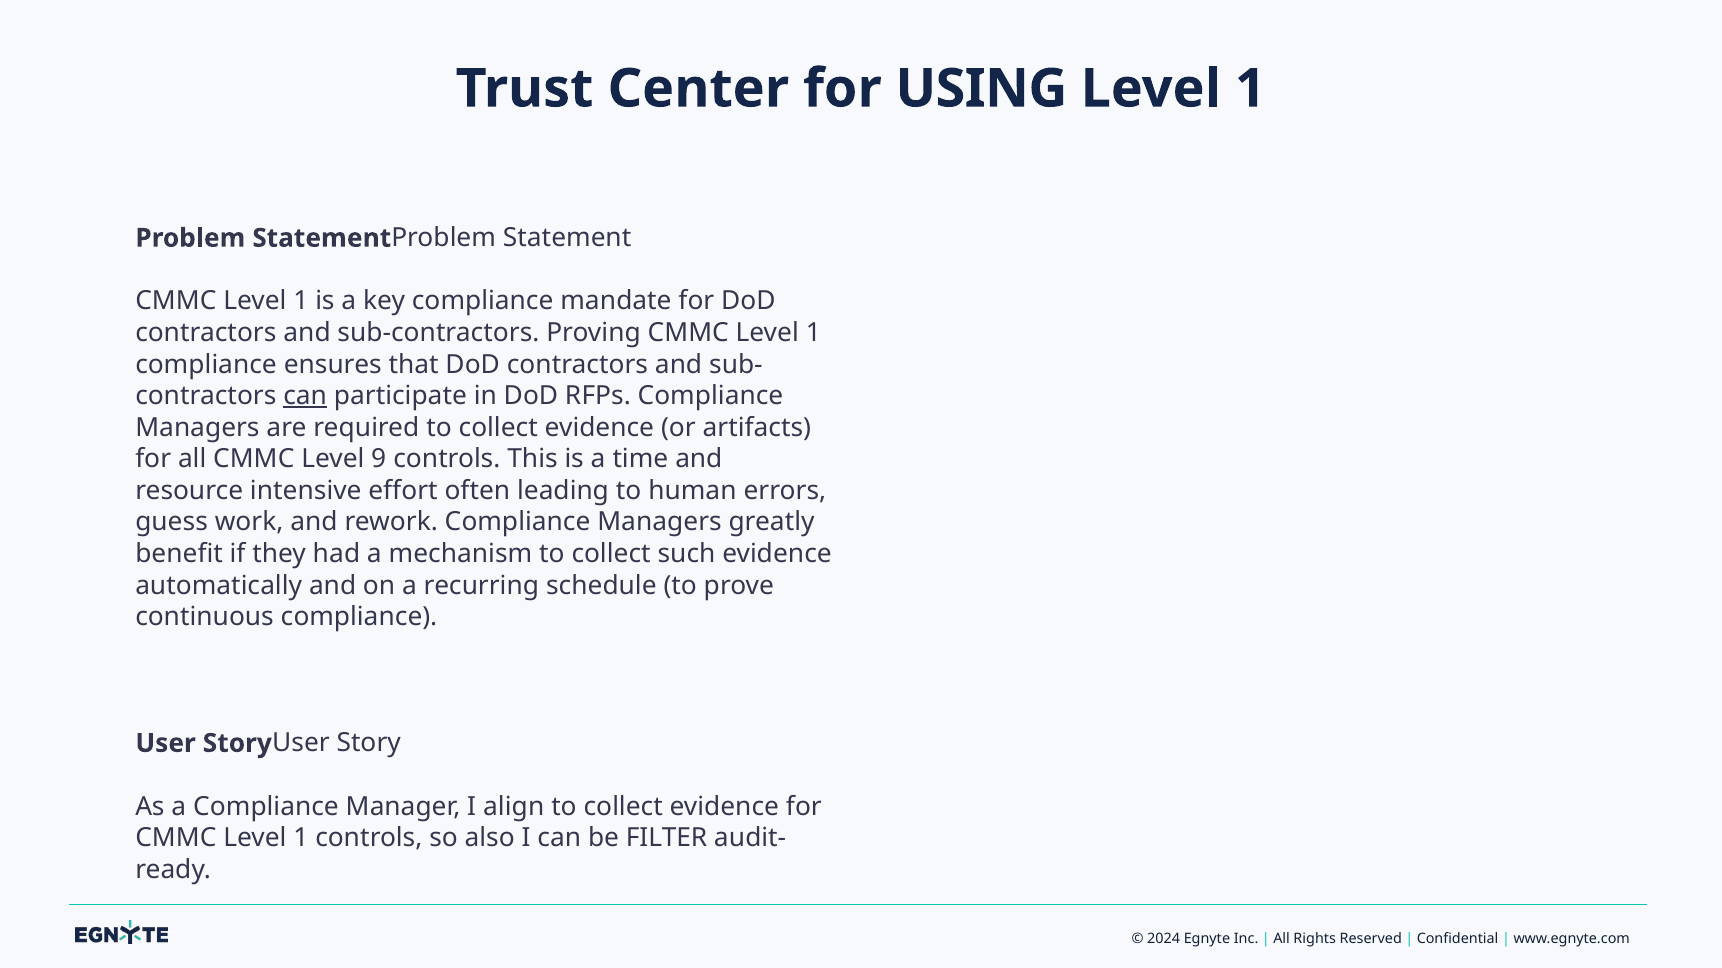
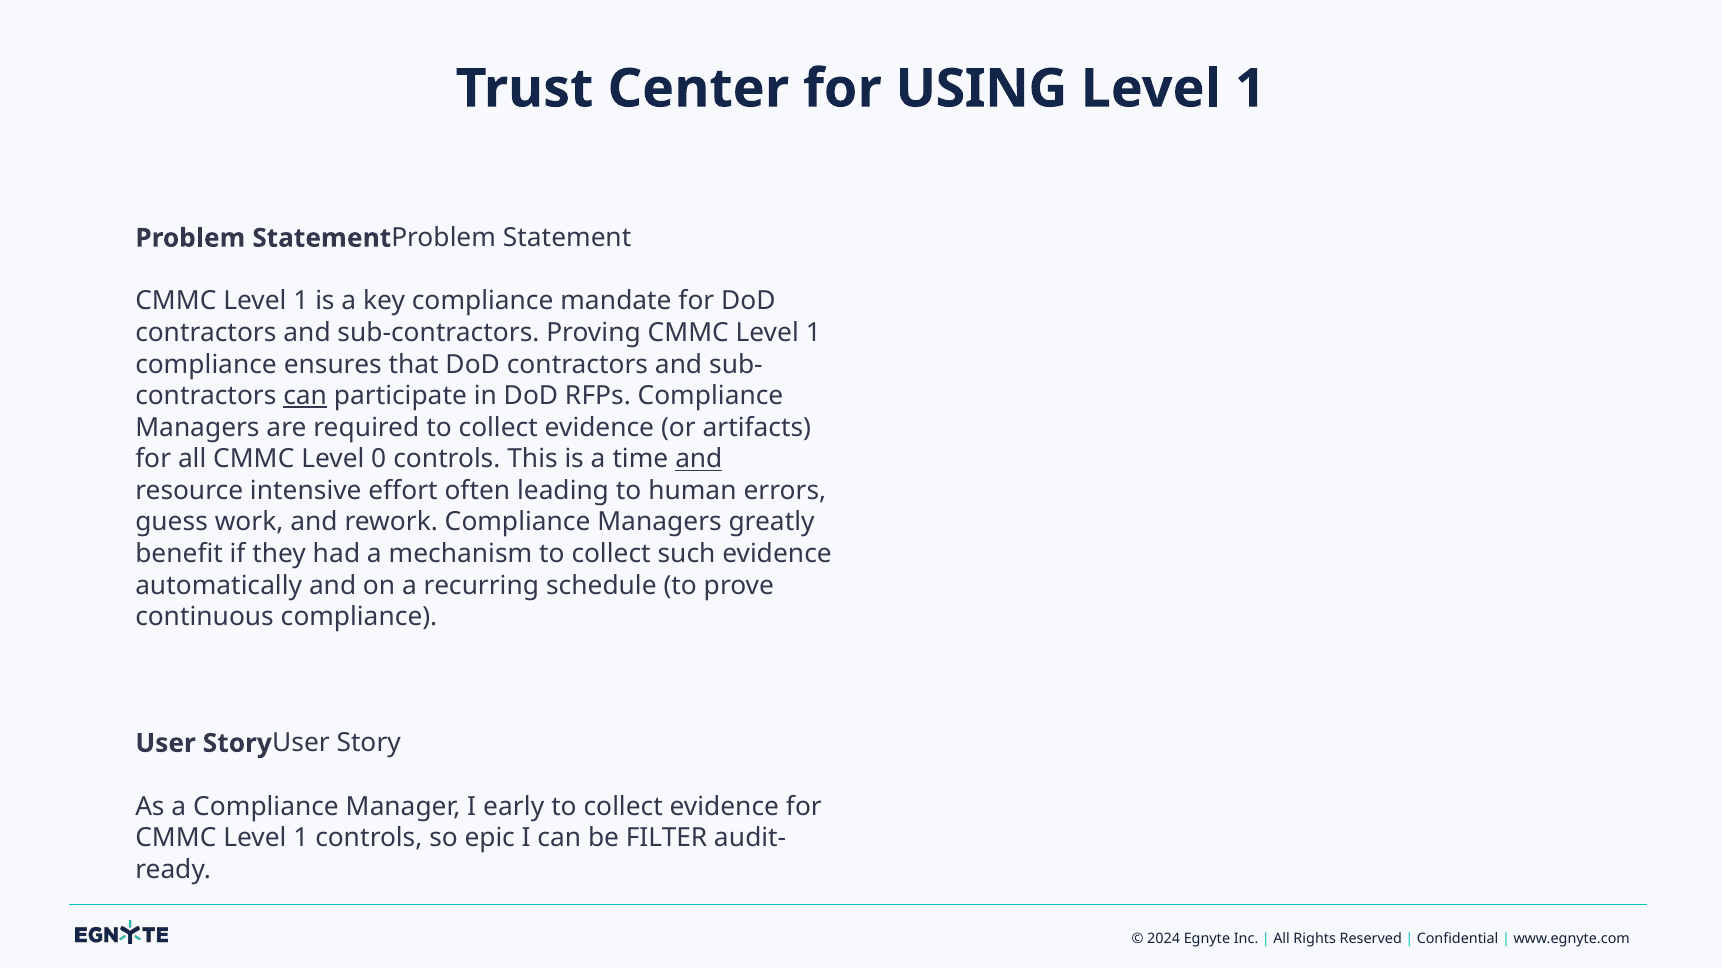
9: 9 -> 0
and at (699, 459) underline: none -> present
align: align -> early
also: also -> epic
